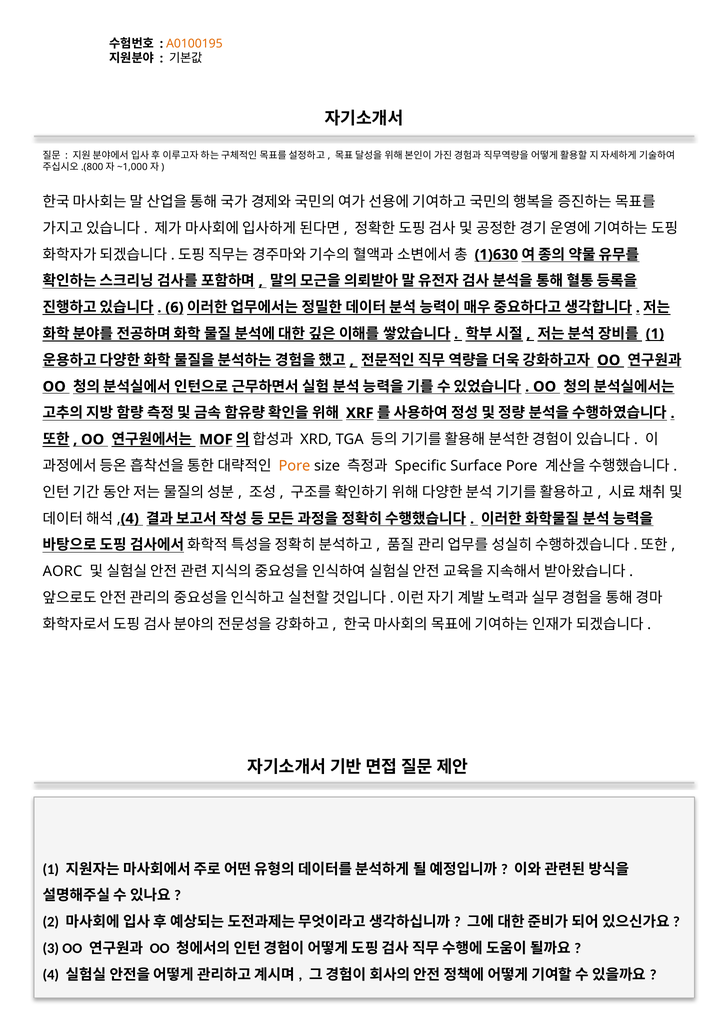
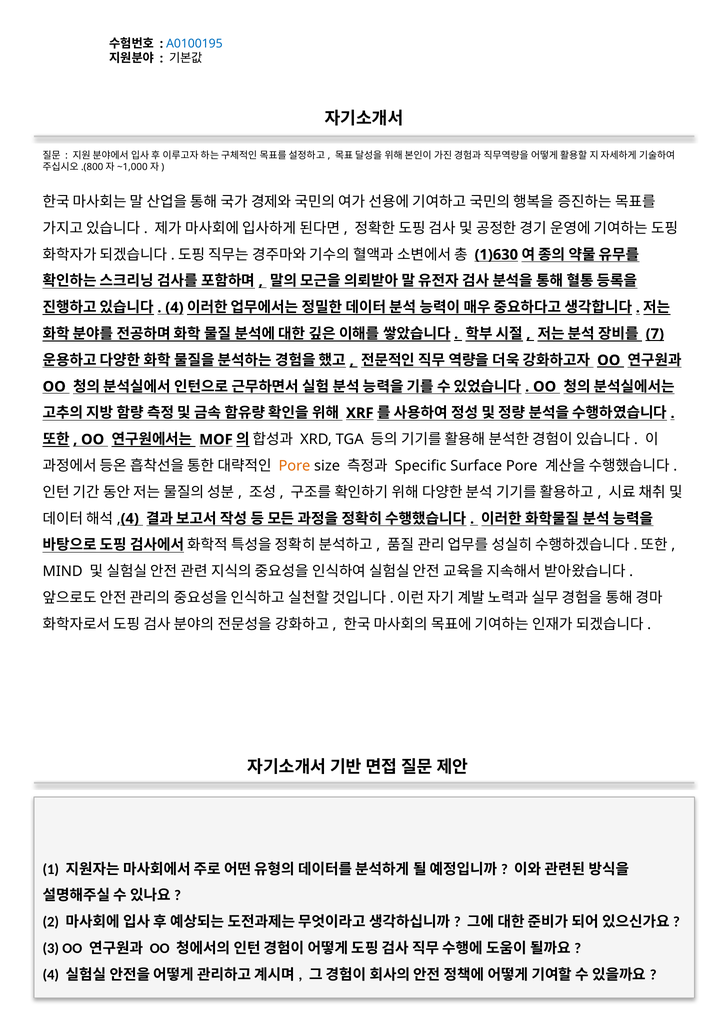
A0100195 colour: orange -> blue
6 at (174, 308): 6 -> 4
1 at (655, 334): 1 -> 7
AORC: AORC -> MIND
